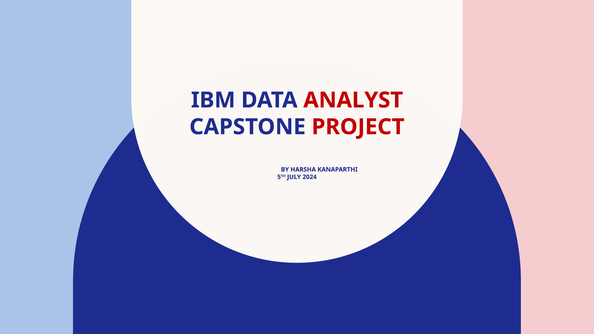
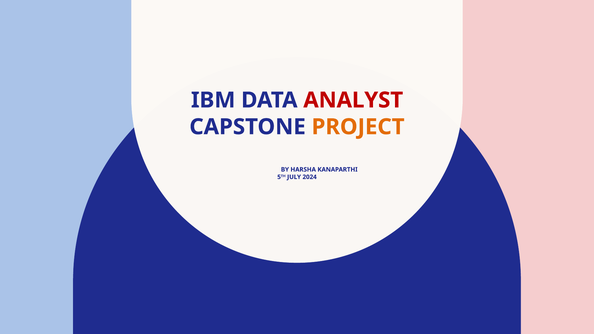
PROJECT colour: red -> orange
